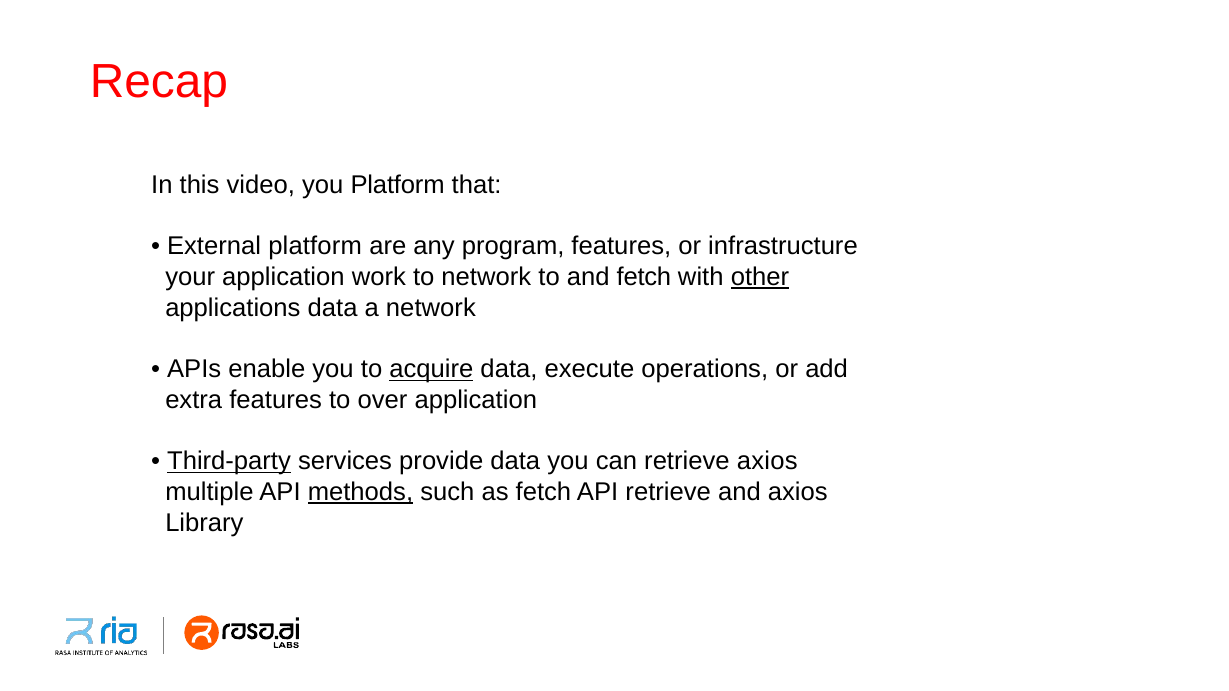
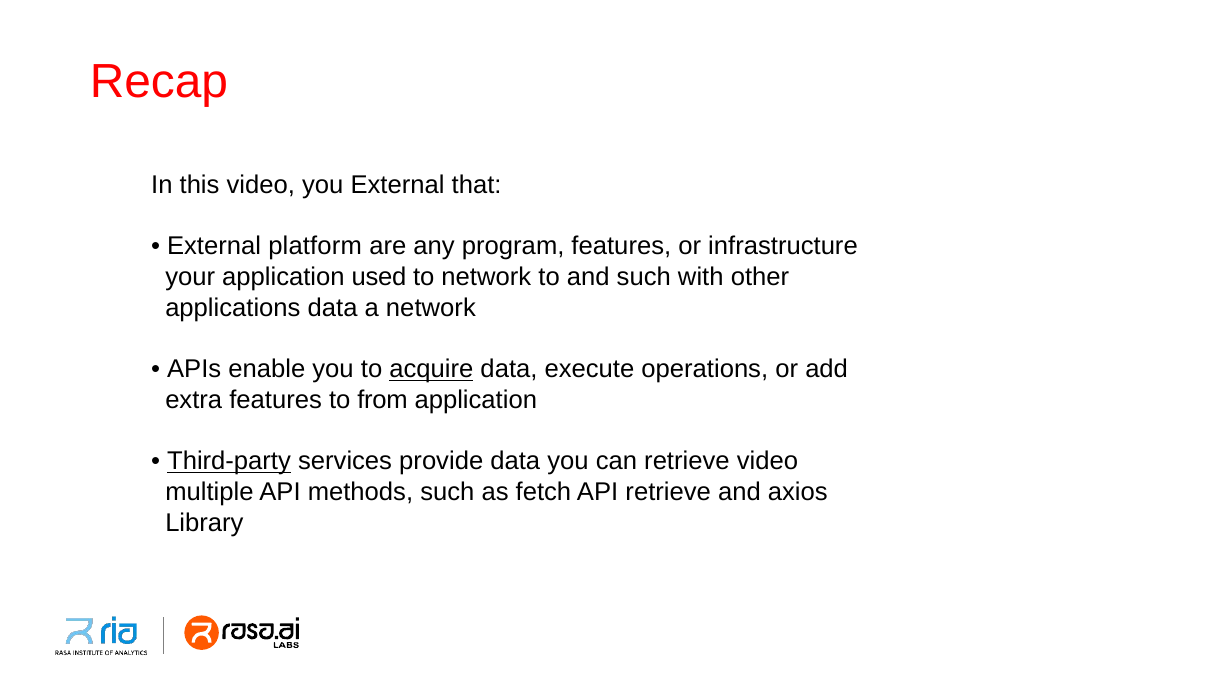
you Platform: Platform -> External
work: work -> used
and fetch: fetch -> such
other underline: present -> none
over: over -> from
retrieve axios: axios -> video
methods underline: present -> none
